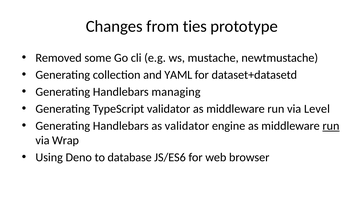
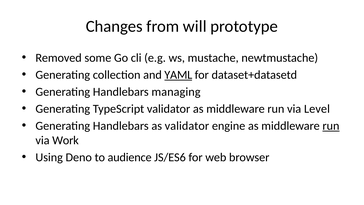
ties: ties -> will
YAML underline: none -> present
Wrap: Wrap -> Work
database: database -> audience
